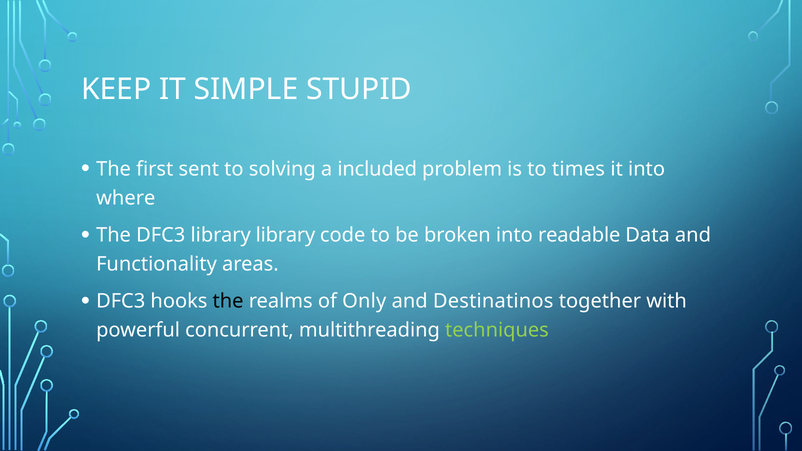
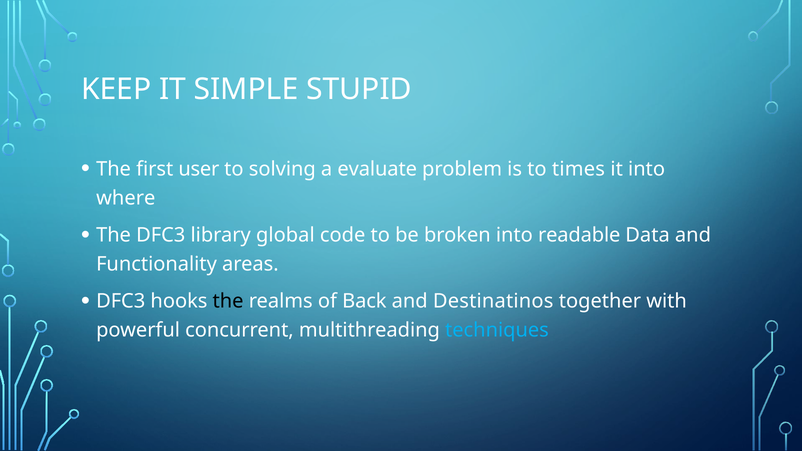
sent: sent -> user
included: included -> evaluate
library library: library -> global
Only: Only -> Back
techniques colour: light green -> light blue
